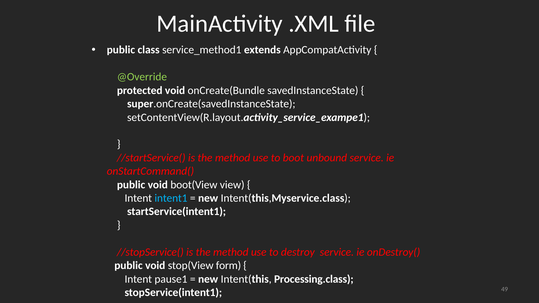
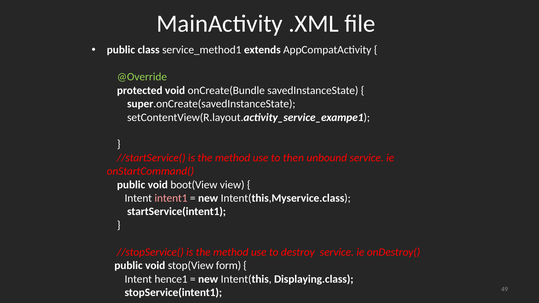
boot: boot -> then
intent1 colour: light blue -> pink
pause1: pause1 -> hence1
Processing.class: Processing.class -> Displaying.class
